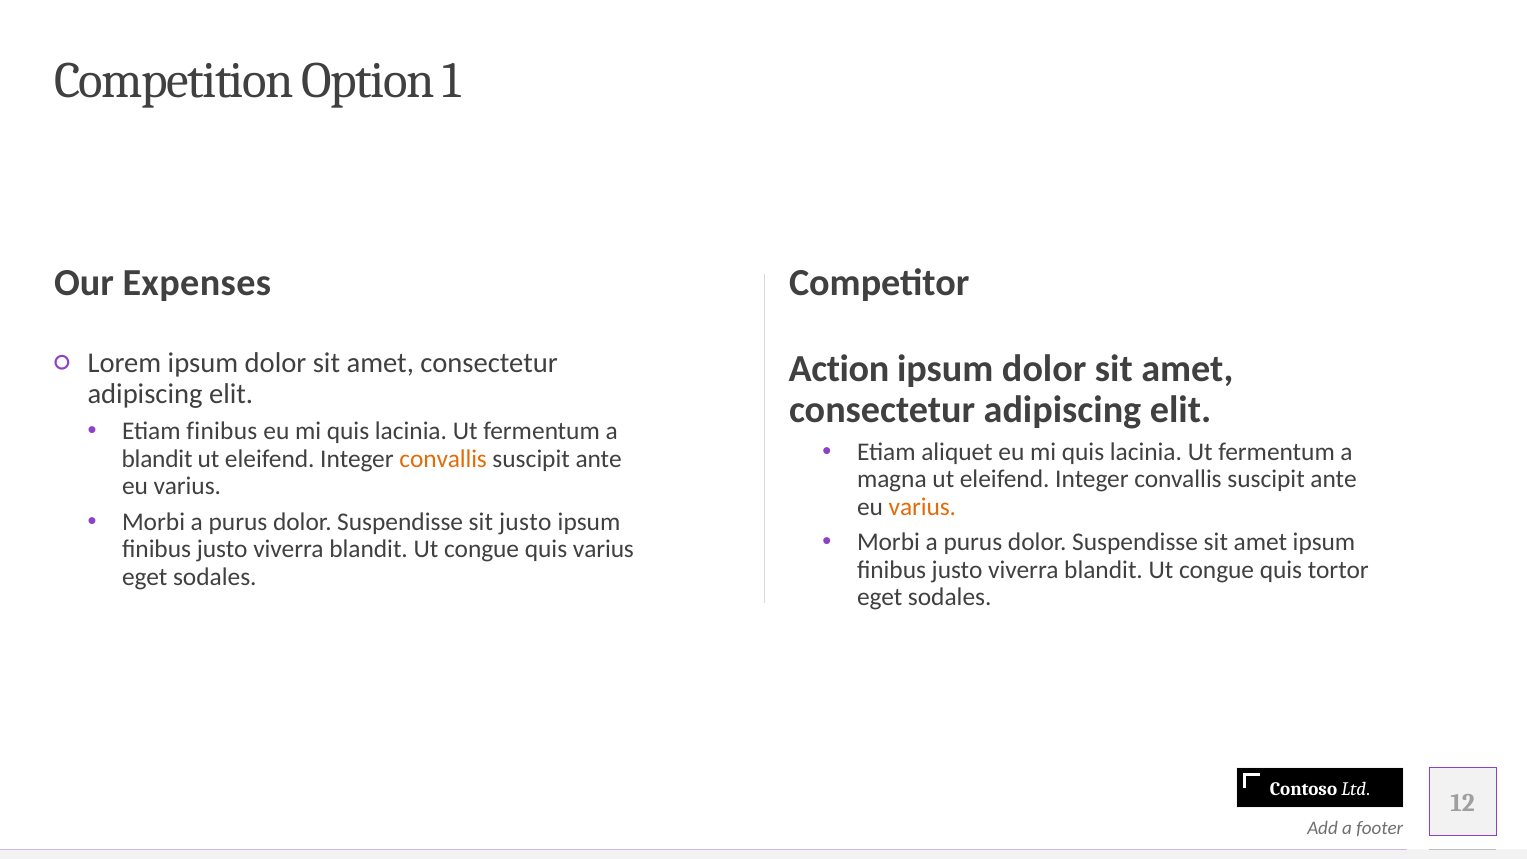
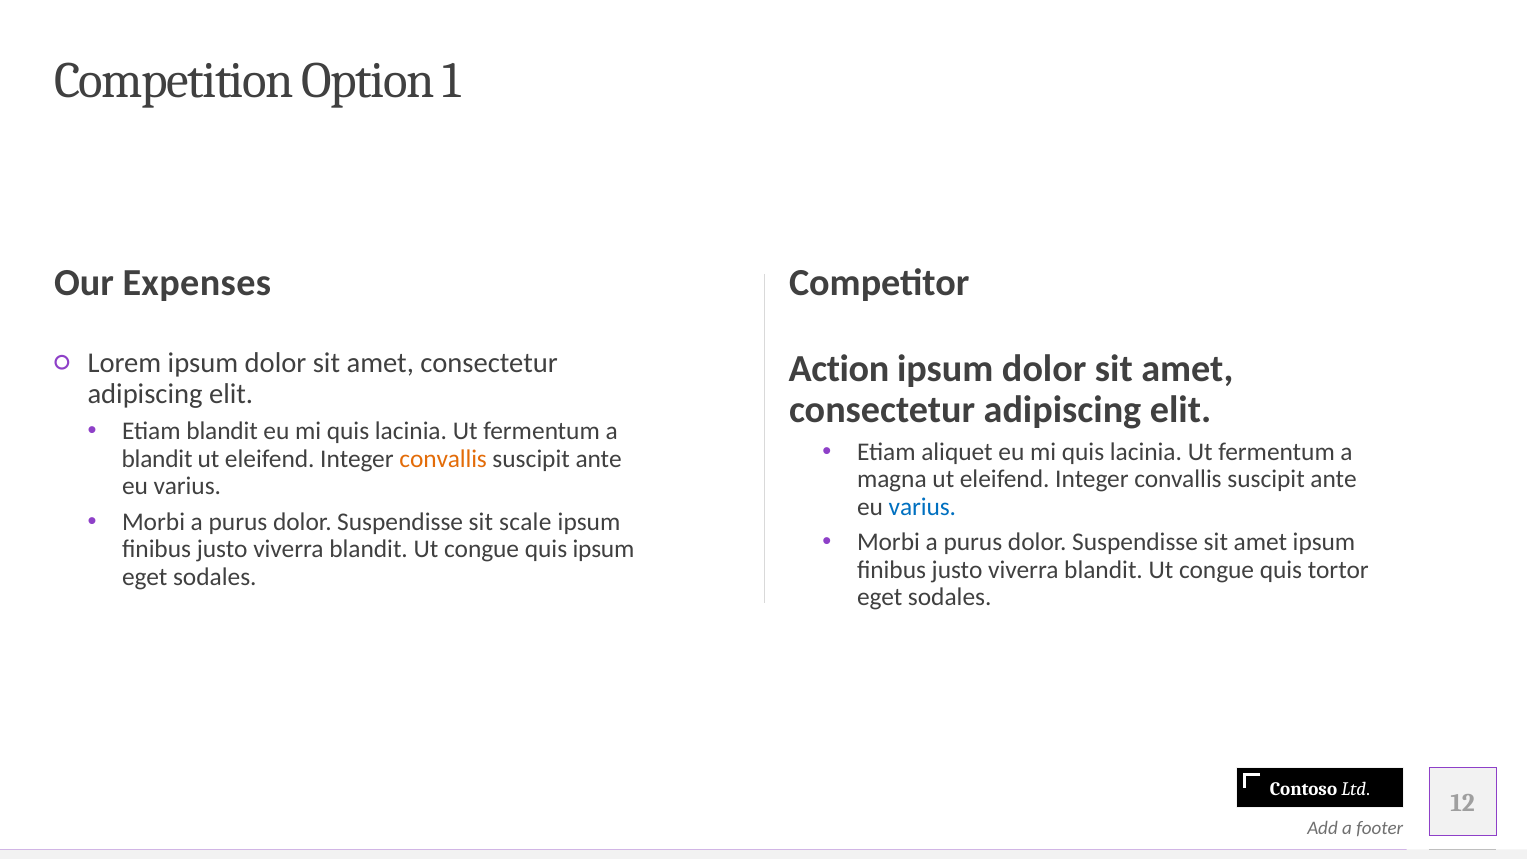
Etiam finibus: finibus -> blandit
varius at (922, 507) colour: orange -> blue
sit justo: justo -> scale
quis varius: varius -> ipsum
